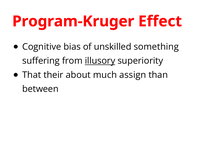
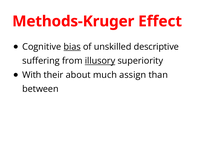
Program-Kruger: Program-Kruger -> Methods-Kruger
bias underline: none -> present
something: something -> descriptive
That: That -> With
